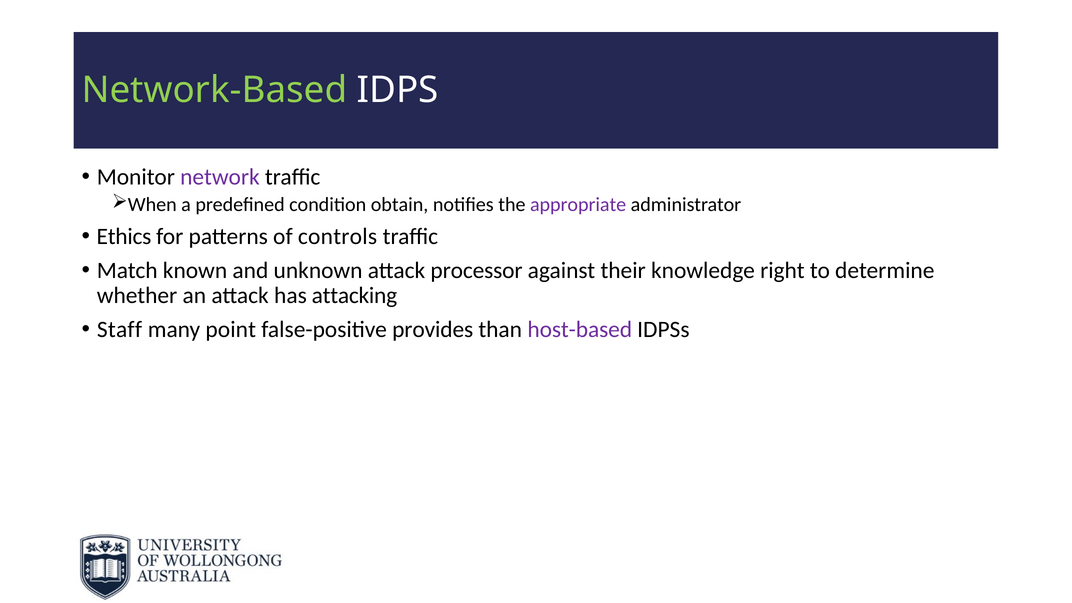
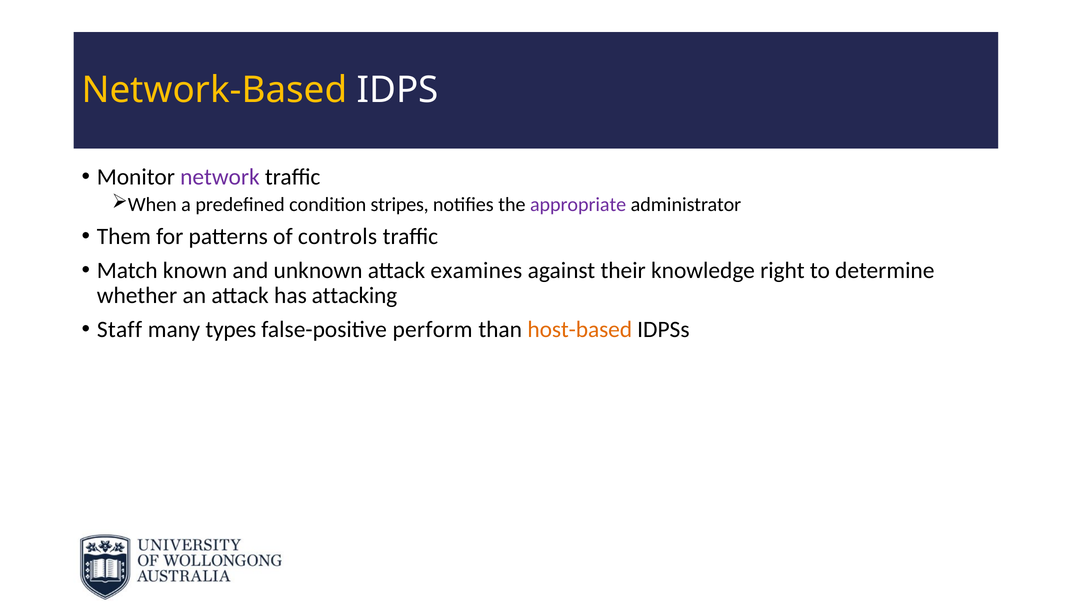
Network-Based colour: light green -> yellow
obtain: obtain -> stripes
Ethics: Ethics -> Them
processor: processor -> examines
point: point -> types
provides: provides -> perform
host-based colour: purple -> orange
